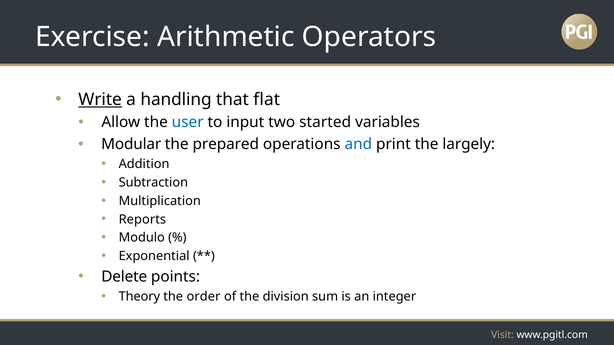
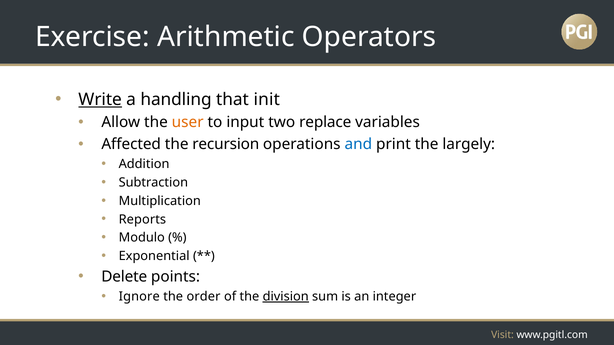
flat: flat -> init
user colour: blue -> orange
started: started -> replace
Modular: Modular -> Affected
prepared: prepared -> recursion
Theory: Theory -> Ignore
division underline: none -> present
